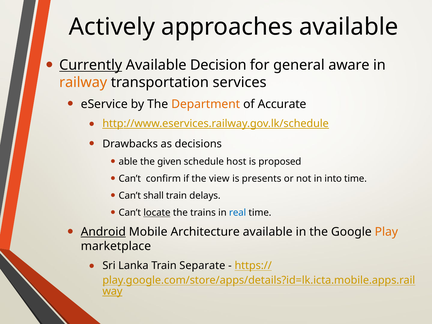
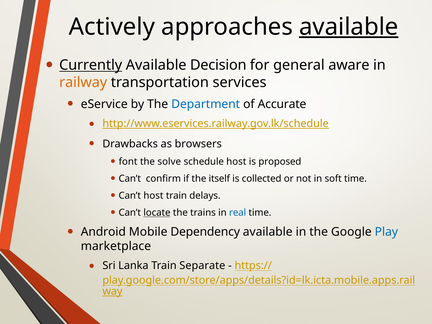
available at (349, 27) underline: none -> present
Department colour: orange -> blue
decisions: decisions -> browsers
able: able -> font
given: given -> solve
view: view -> itself
presents: presents -> collected
into: into -> soft
Can’t shall: shall -> host
Android underline: present -> none
Architecture: Architecture -> Dependency
Play colour: orange -> blue
